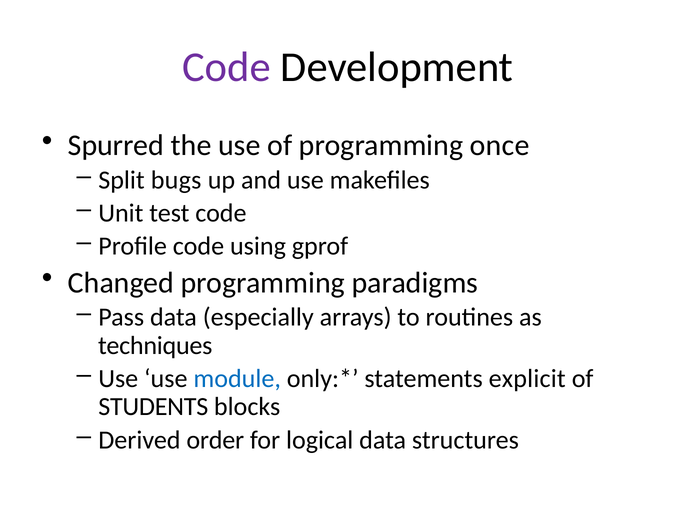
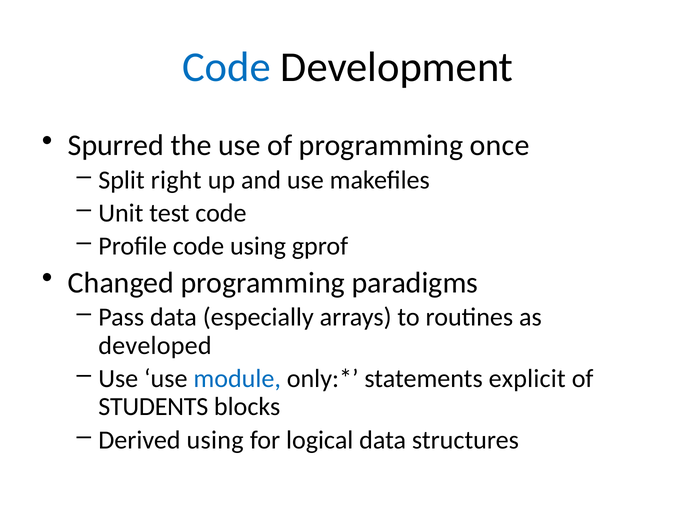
Code at (227, 67) colour: purple -> blue
bugs: bugs -> right
techniques: techniques -> developed
Derived order: order -> using
